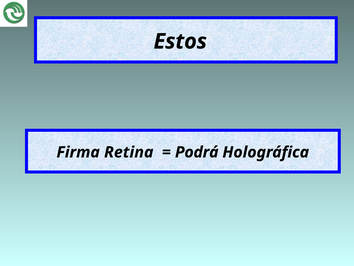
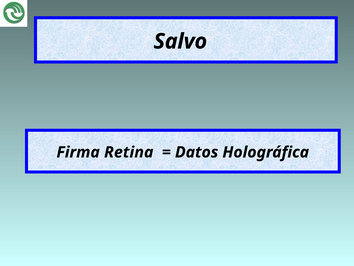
Estos: Estos -> Salvo
Podrá: Podrá -> Datos
